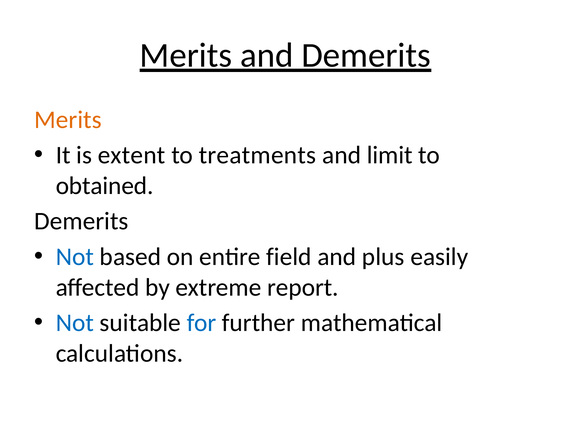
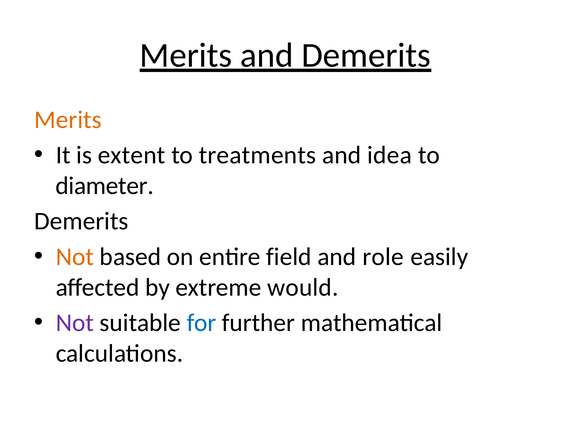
limit: limit -> idea
obtained: obtained -> diameter
Not at (75, 257) colour: blue -> orange
plus: plus -> role
report: report -> would
Not at (75, 323) colour: blue -> purple
